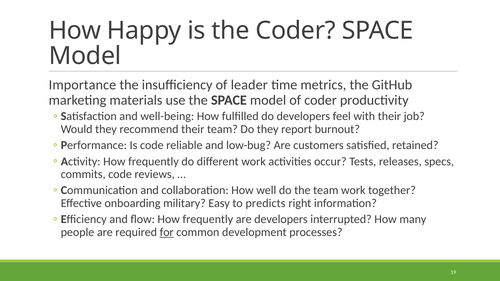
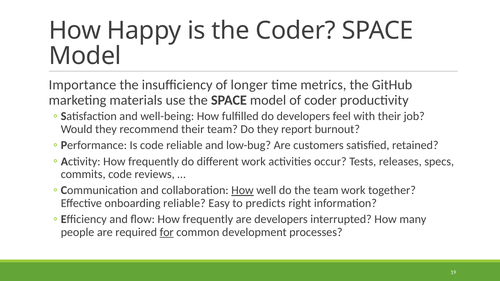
leader: leader -> longer
How at (242, 191) underline: none -> present
onboarding military: military -> reliable
